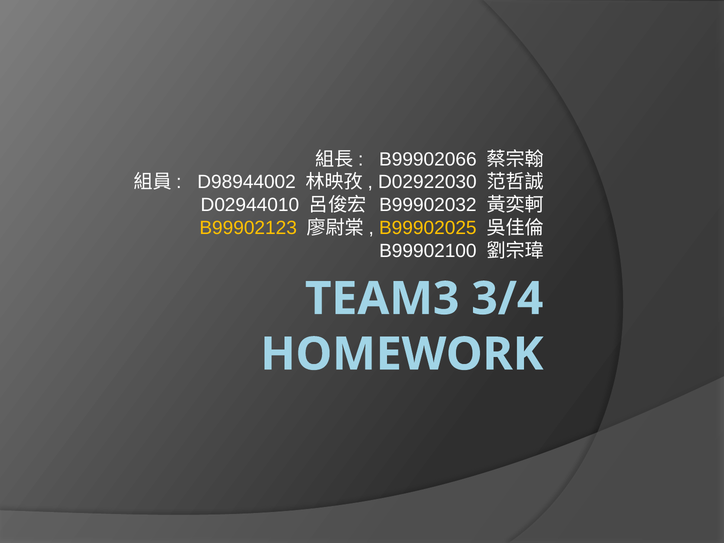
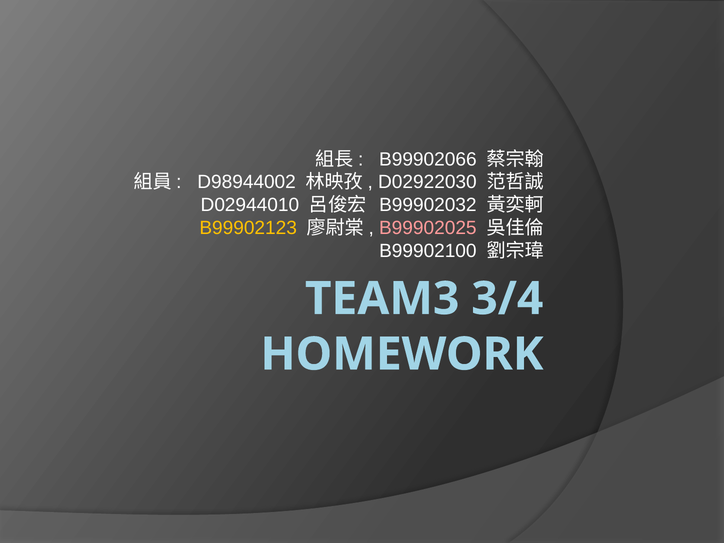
B99902025 colour: yellow -> pink
